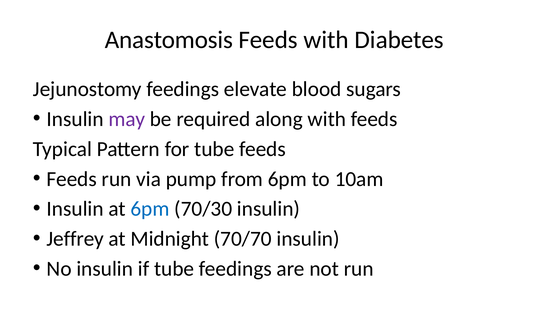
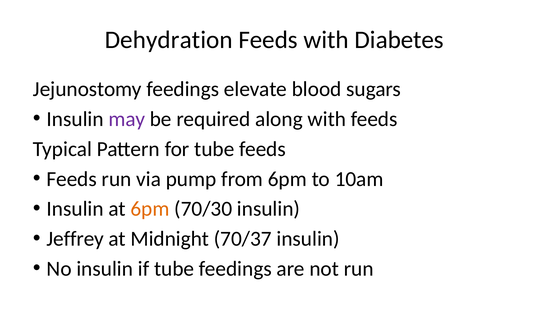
Anastomosis: Anastomosis -> Dehydration
6pm at (150, 209) colour: blue -> orange
70/70: 70/70 -> 70/37
